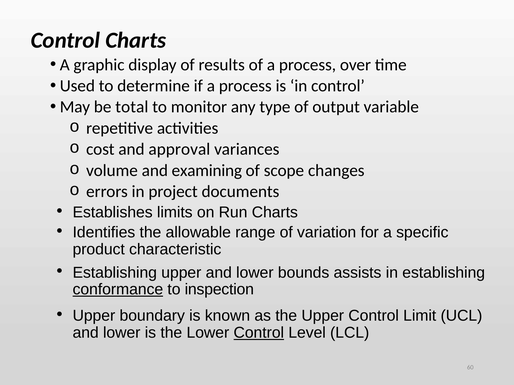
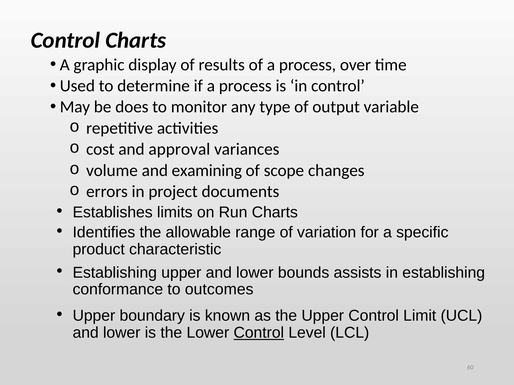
total: total -> does
conformance underline: present -> none
inspection: inspection -> outcomes
